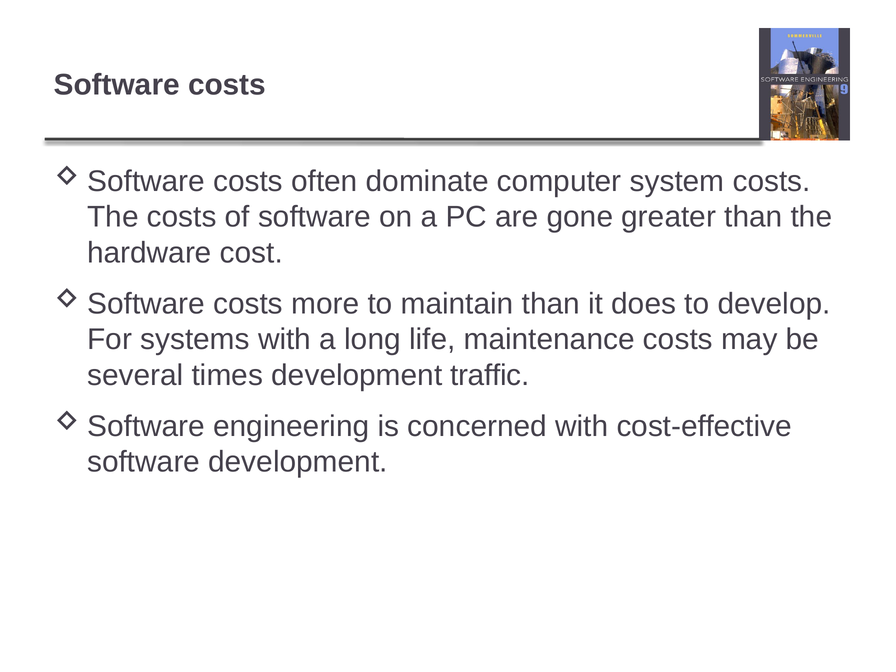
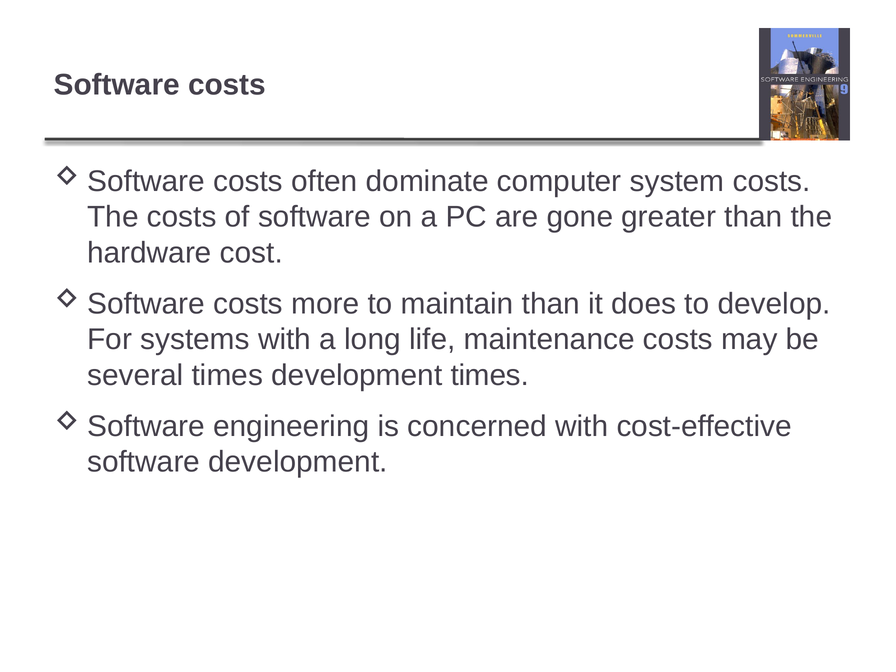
development traffic: traffic -> times
